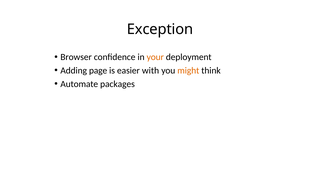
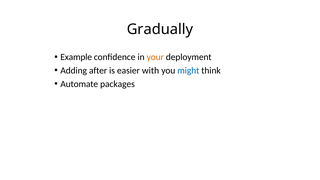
Exception: Exception -> Gradually
Browser: Browser -> Example
page: page -> after
might colour: orange -> blue
